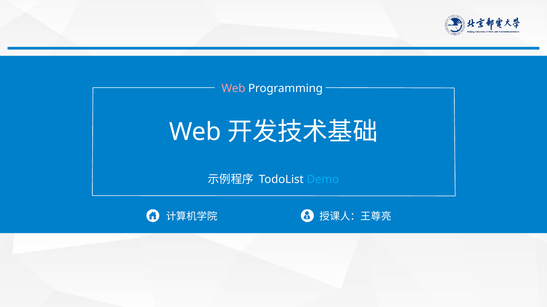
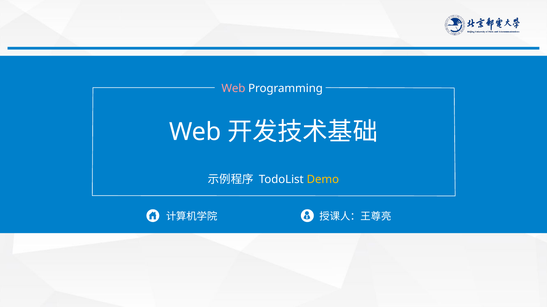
Demo colour: light blue -> yellow
